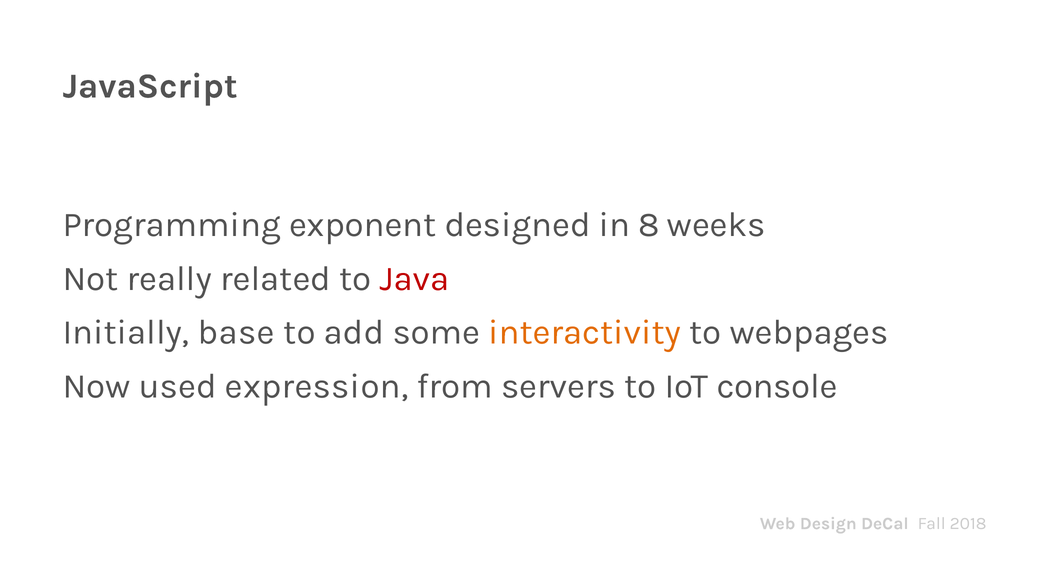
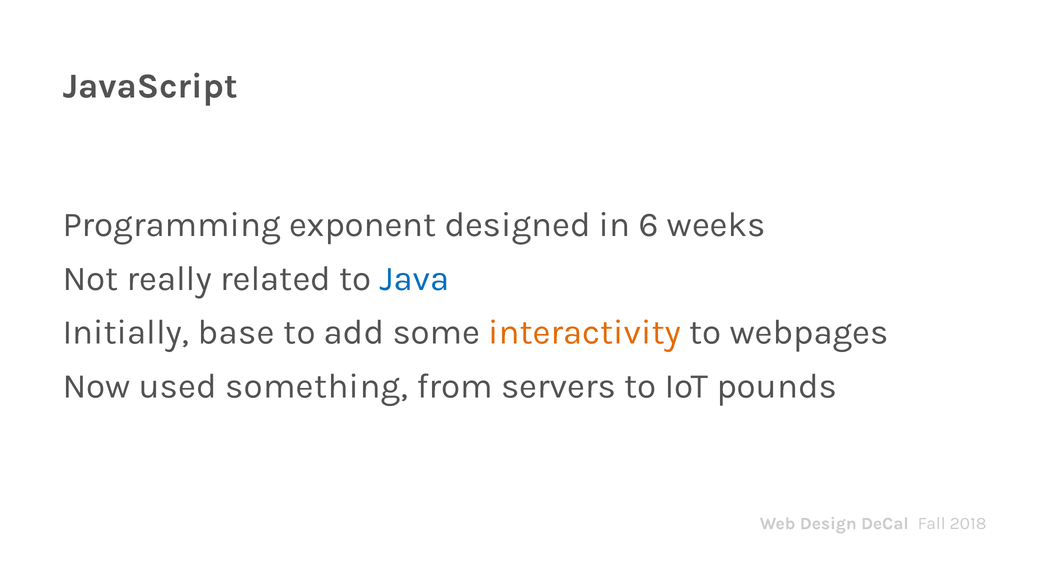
8: 8 -> 6
Java colour: red -> blue
expression: expression -> something
console: console -> pounds
